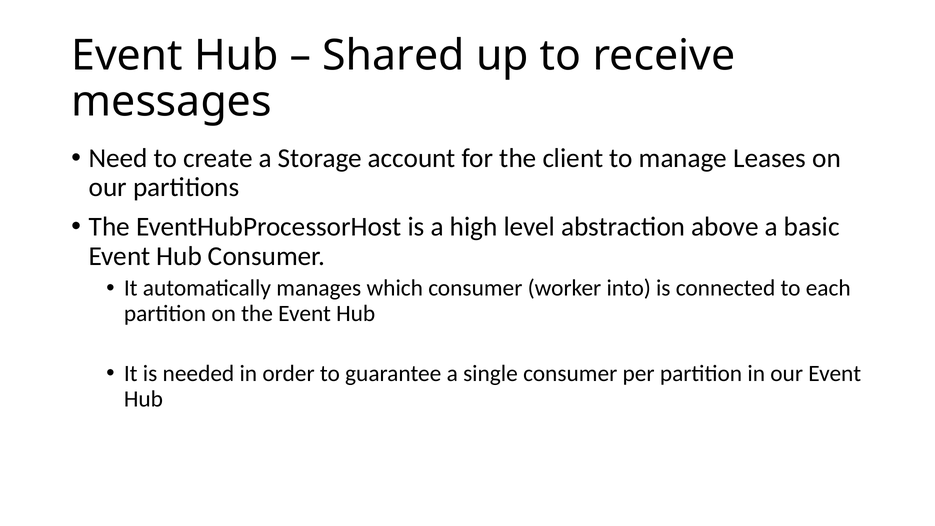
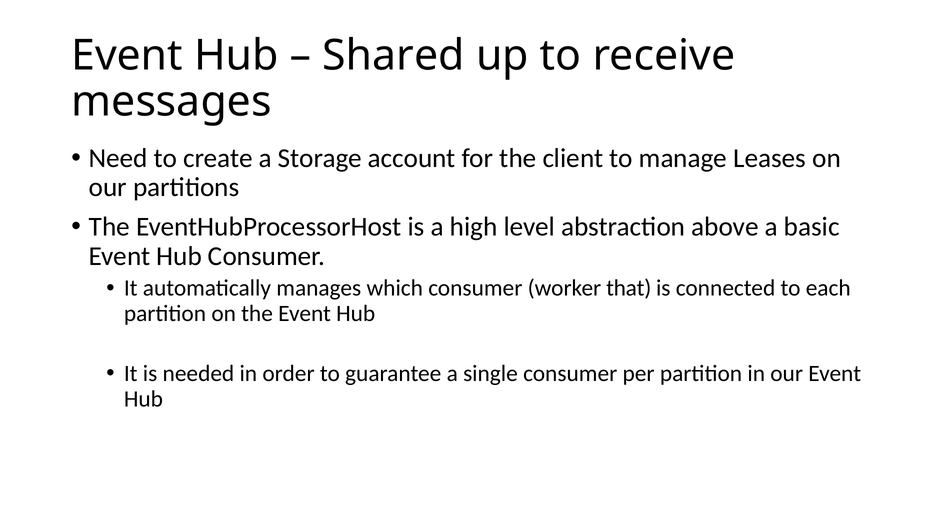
into: into -> that
